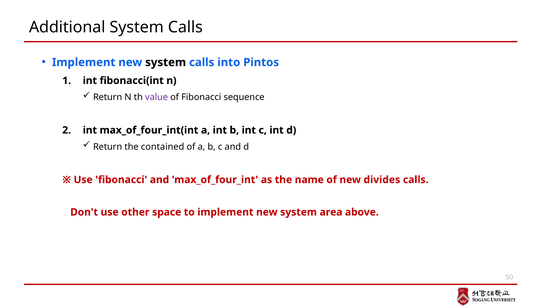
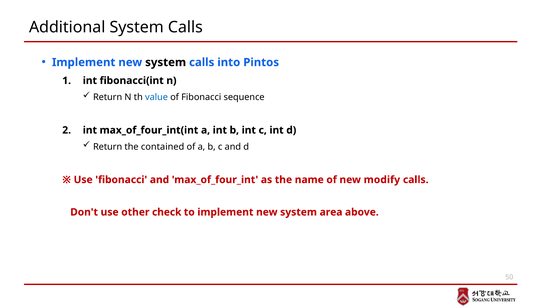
value colour: purple -> blue
divides: divides -> modify
space: space -> check
